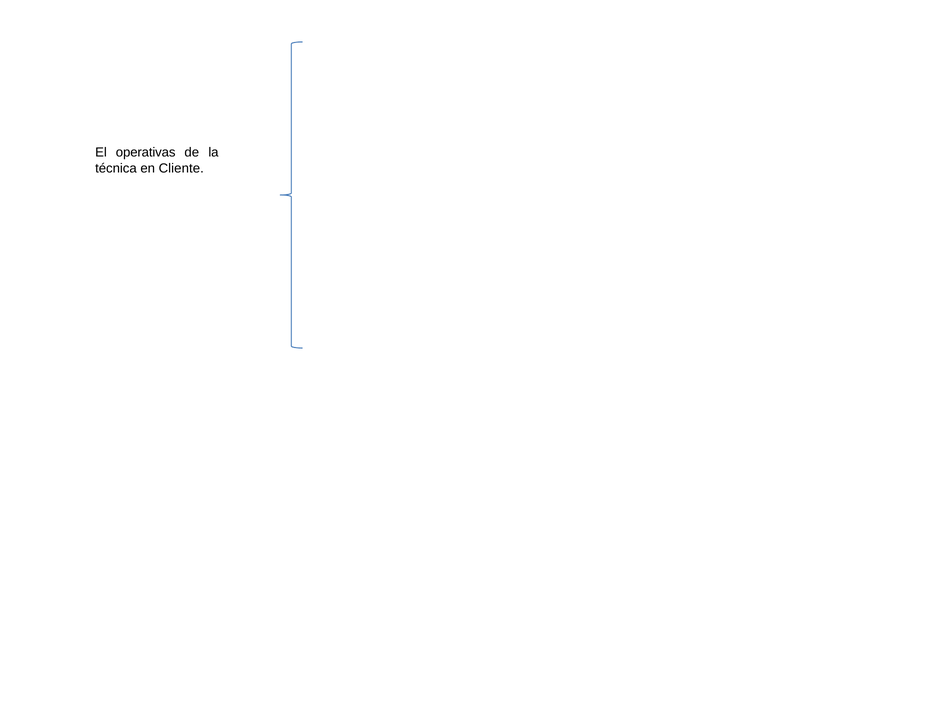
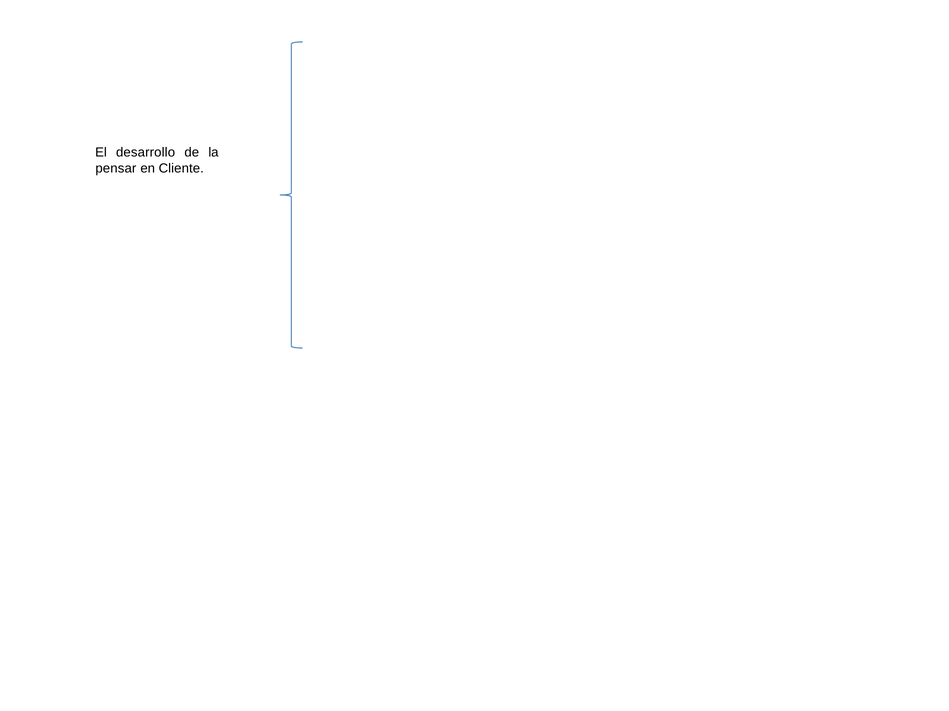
operativas: operativas -> desarrollo
técnica: técnica -> pensar
